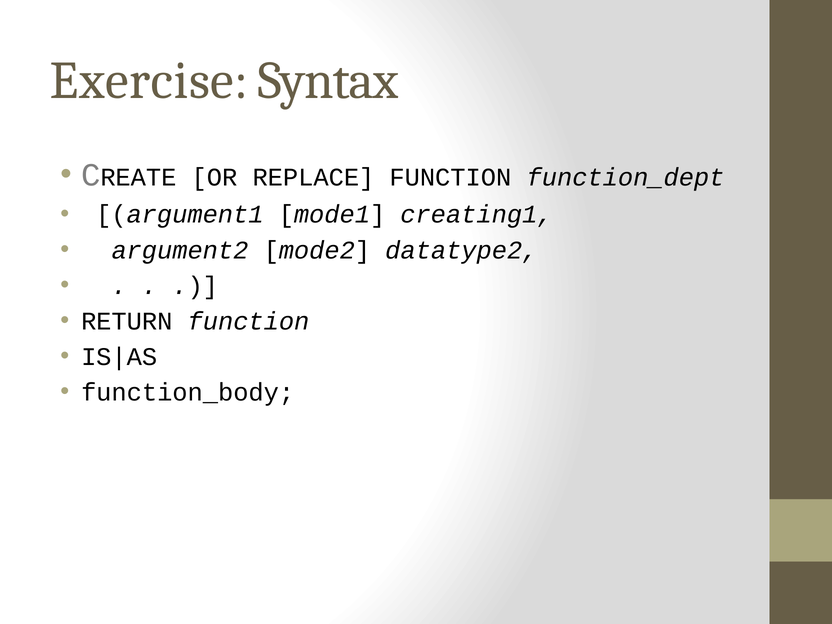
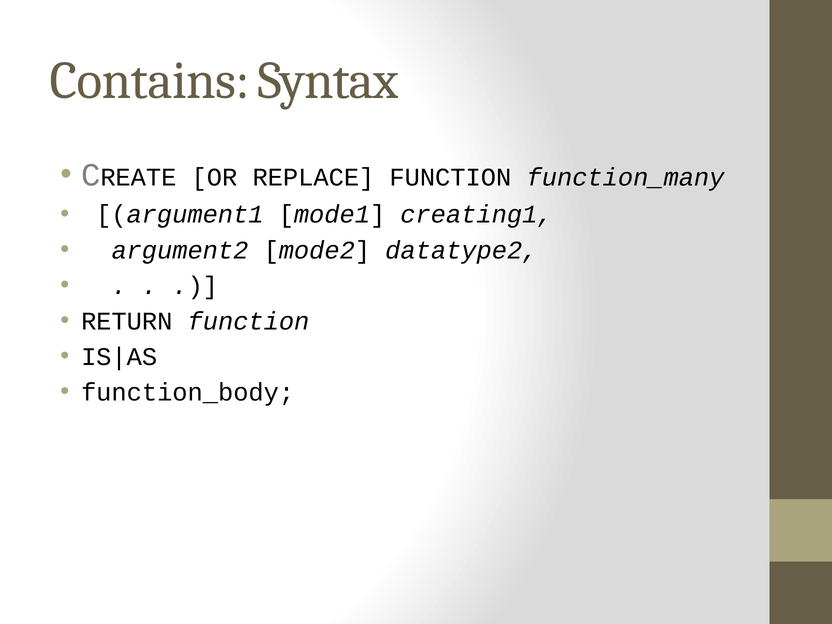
Exercise: Exercise -> Contains
function_dept: function_dept -> function_many
